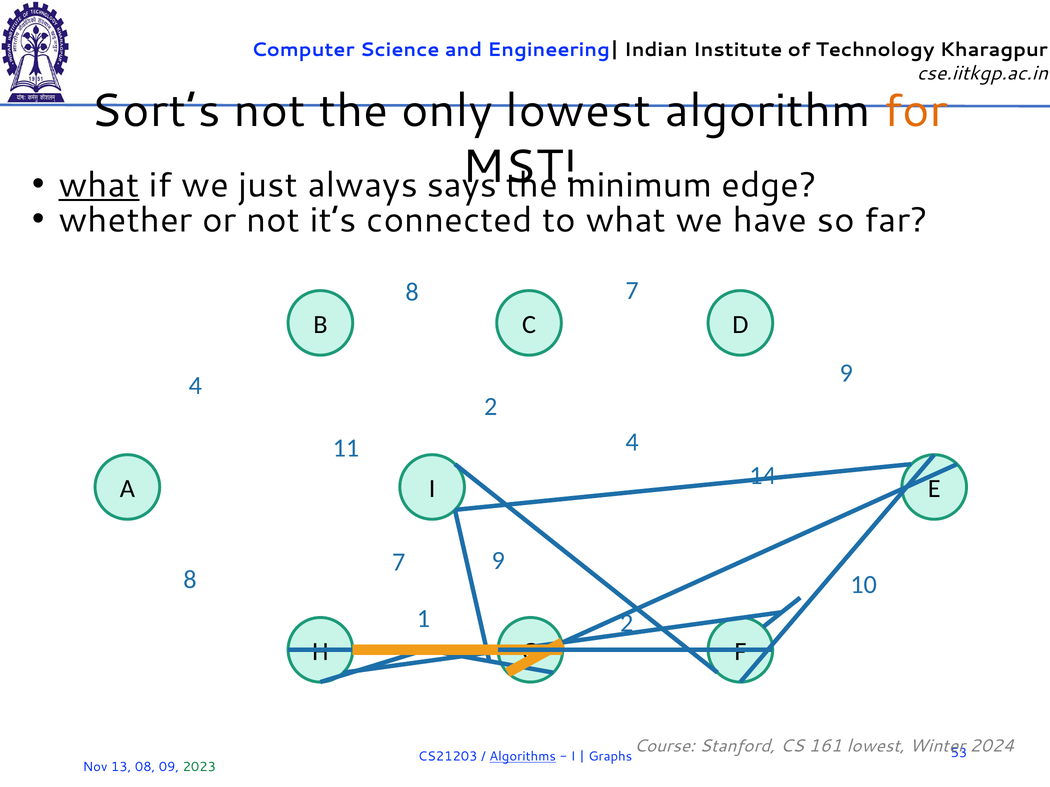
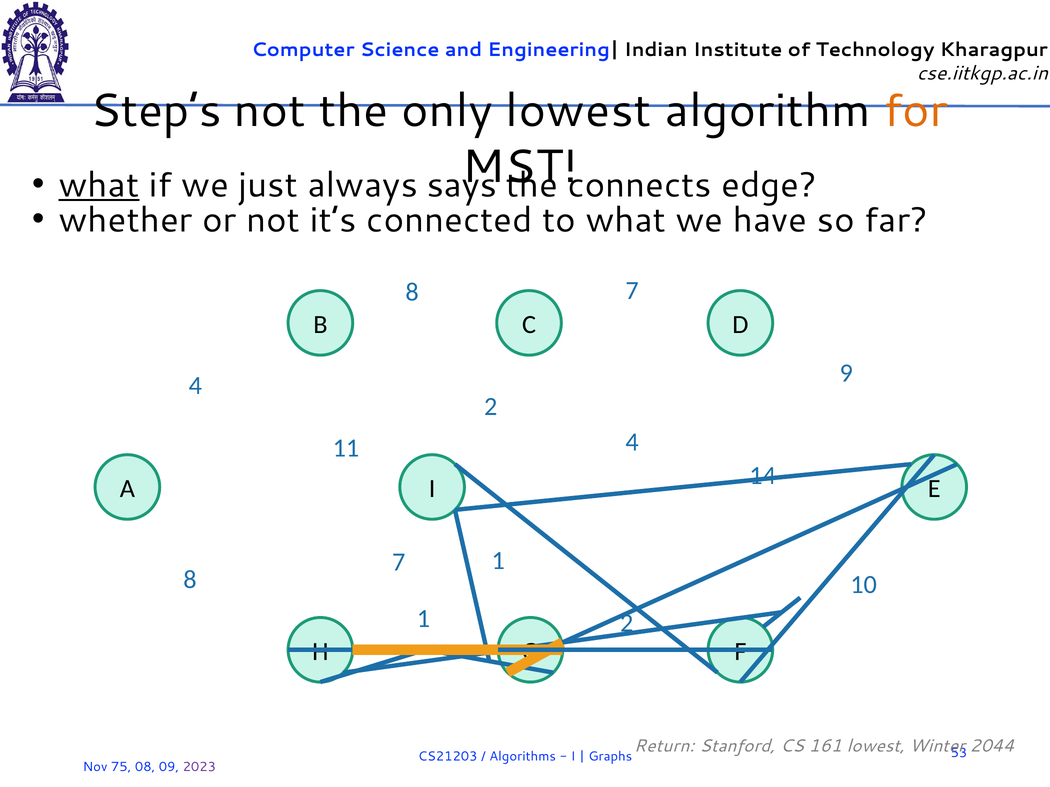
Sort’s: Sort’s -> Step’s
minimum: minimum -> connects
9 at (498, 561): 9 -> 1
Course: Course -> Return
2024: 2024 -> 2044
Algorithms underline: present -> none
13: 13 -> 75
2023 colour: green -> purple
